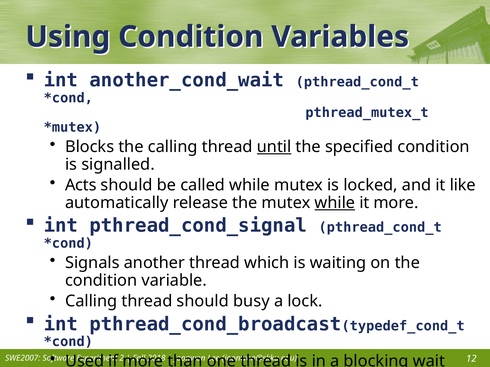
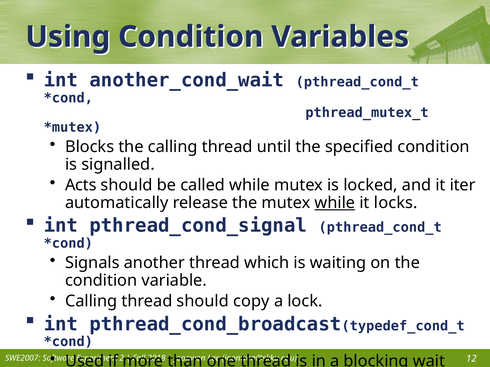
until underline: present -> none
like: like -> iter
it more: more -> locks
busy: busy -> copy
